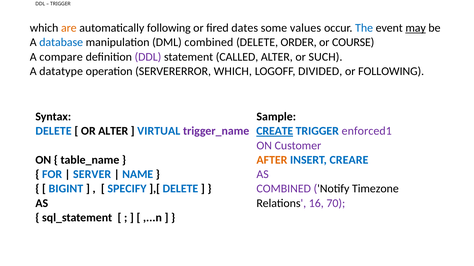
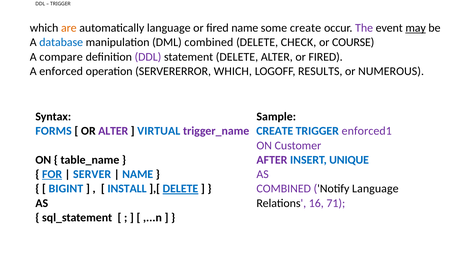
automatically following: following -> language
fired dates: dates -> name
some values: values -> create
The colour: blue -> purple
ORDER: ORDER -> CHECK
statement CALLED: CALLED -> DELETE
ALTER or SUCH: SUCH -> FIRED
datatype: datatype -> enforced
DIVIDED: DIVIDED -> RESULTS
or FOLLOWING: FOLLOWING -> NUMEROUS
DELETE at (54, 131): DELETE -> FORMS
ALTER at (113, 131) colour: black -> purple
CREATE at (275, 131) underline: present -> none
AFTER colour: orange -> purple
CREARE: CREARE -> UNIQUE
FOR underline: none -> present
SPECIFY: SPECIFY -> INSTALL
DELETE at (180, 189) underline: none -> present
Notify Timezone: Timezone -> Language
70: 70 -> 71
